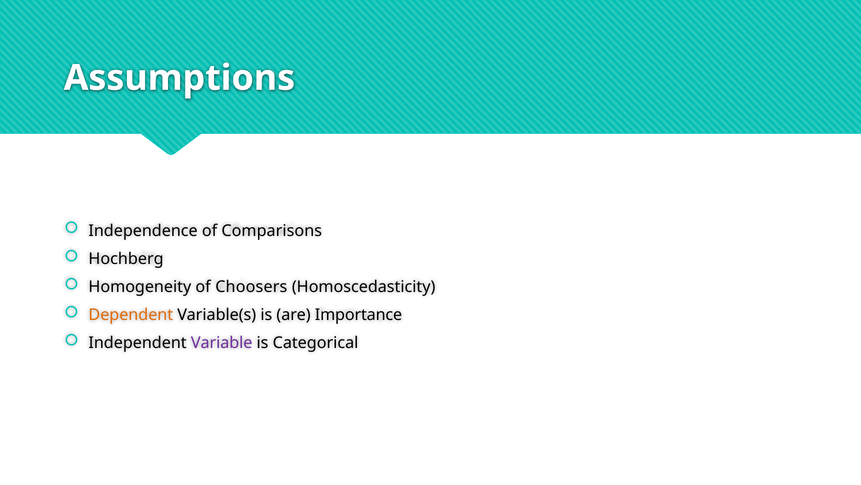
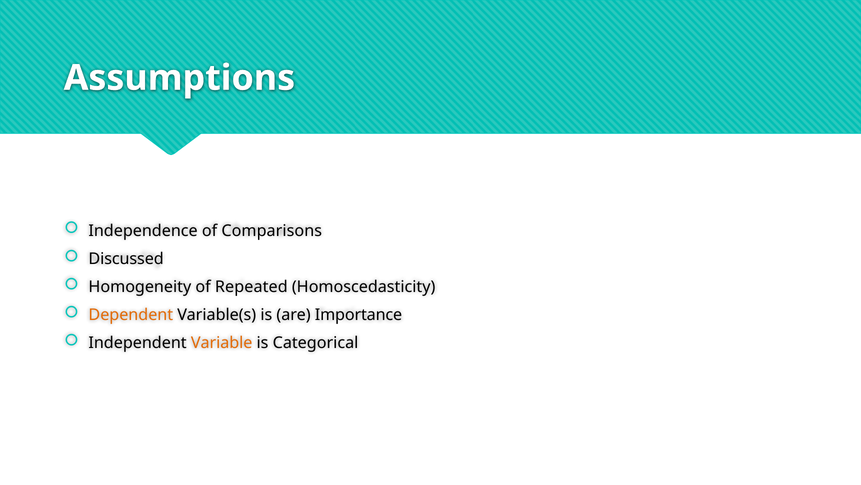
Hochberg: Hochberg -> Discussed
Choosers: Choosers -> Repeated
Variable colour: purple -> orange
